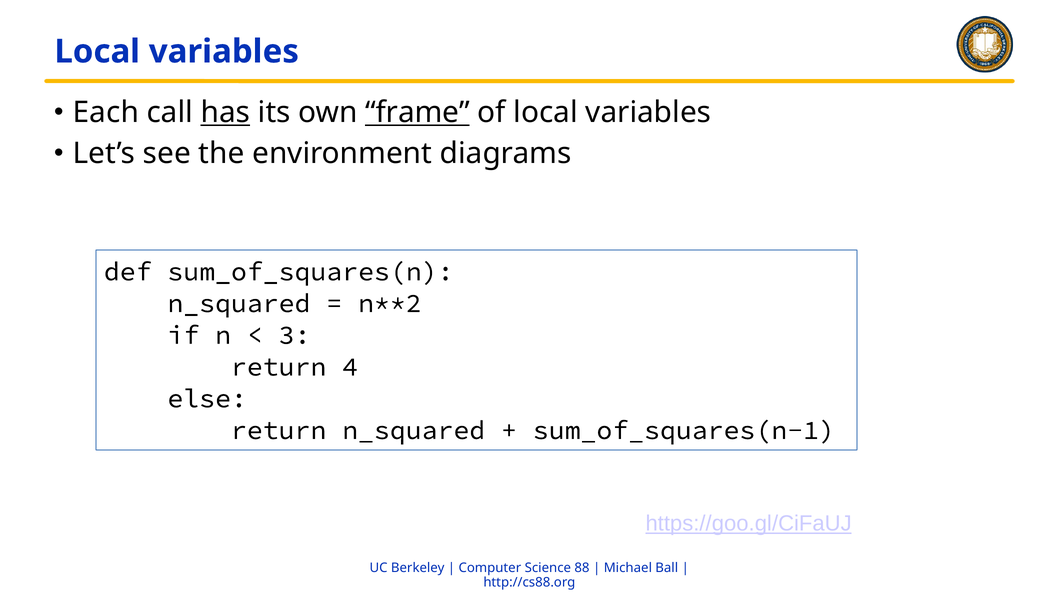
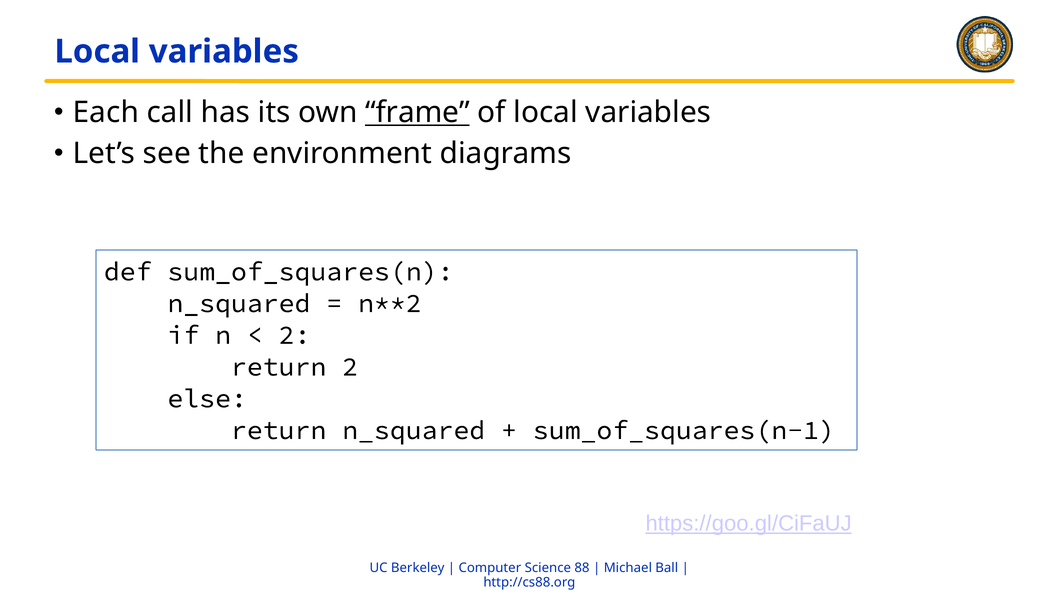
has underline: present -> none
3 at (295, 335): 3 -> 2
return 4: 4 -> 2
